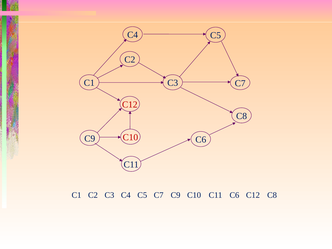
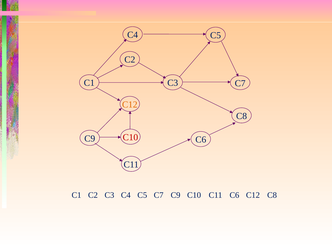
C12 at (130, 105) colour: red -> orange
